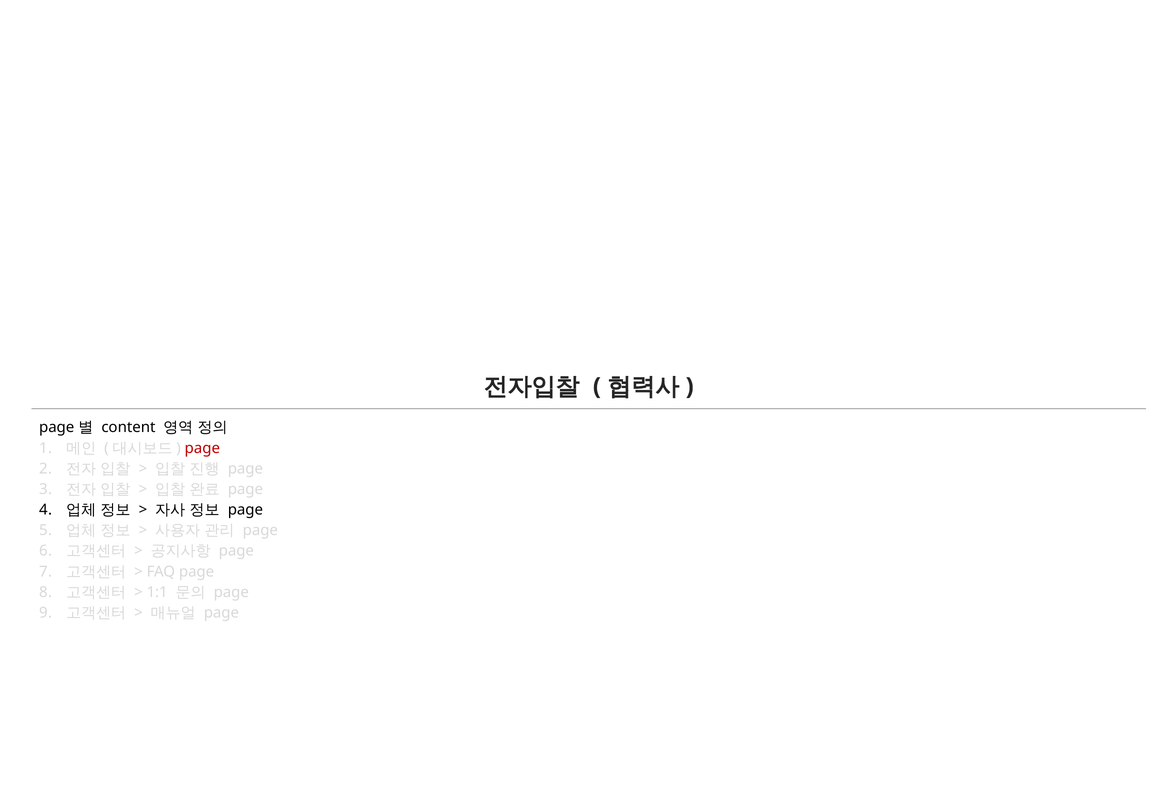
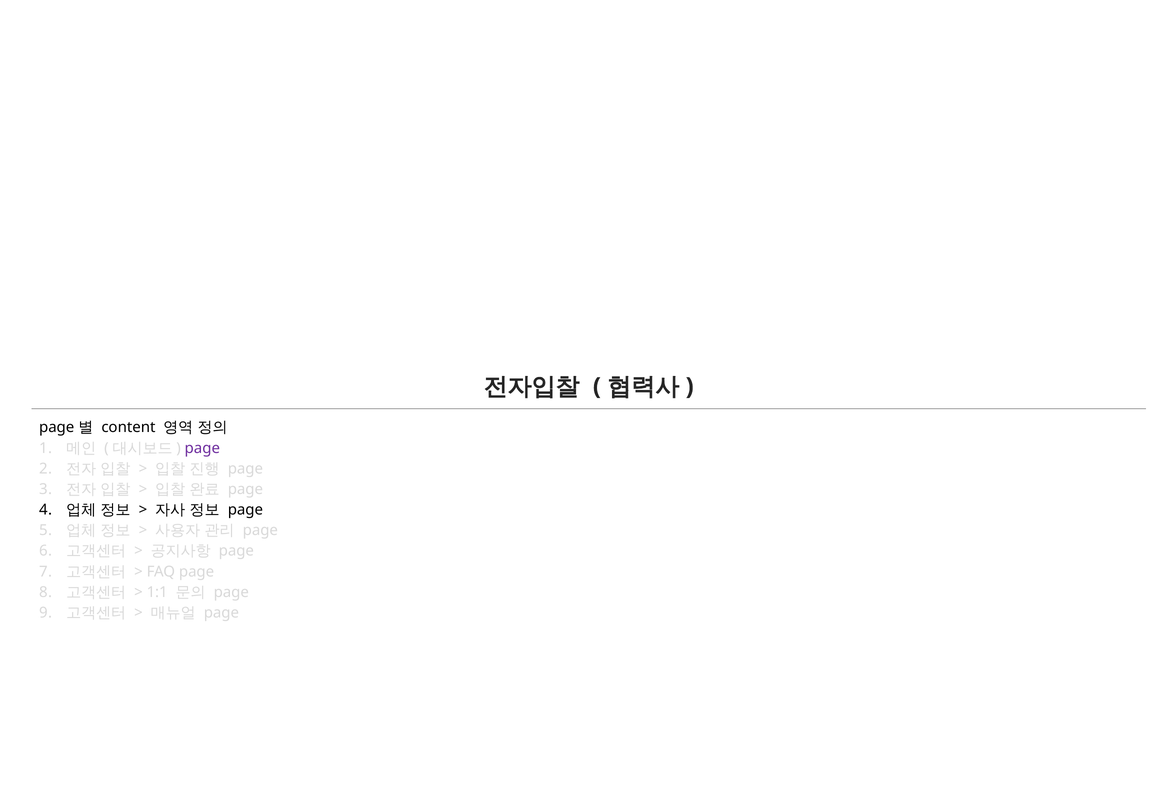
page at (202, 448) colour: red -> purple
